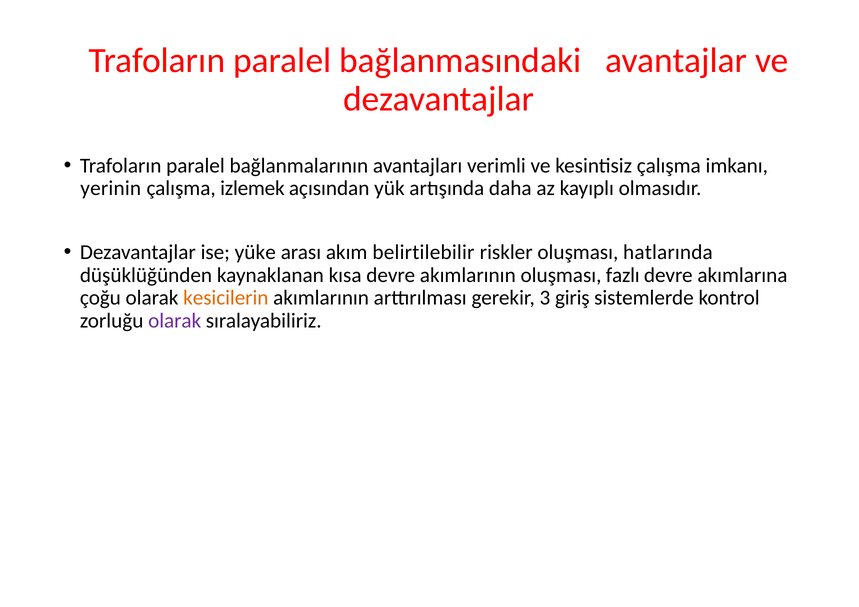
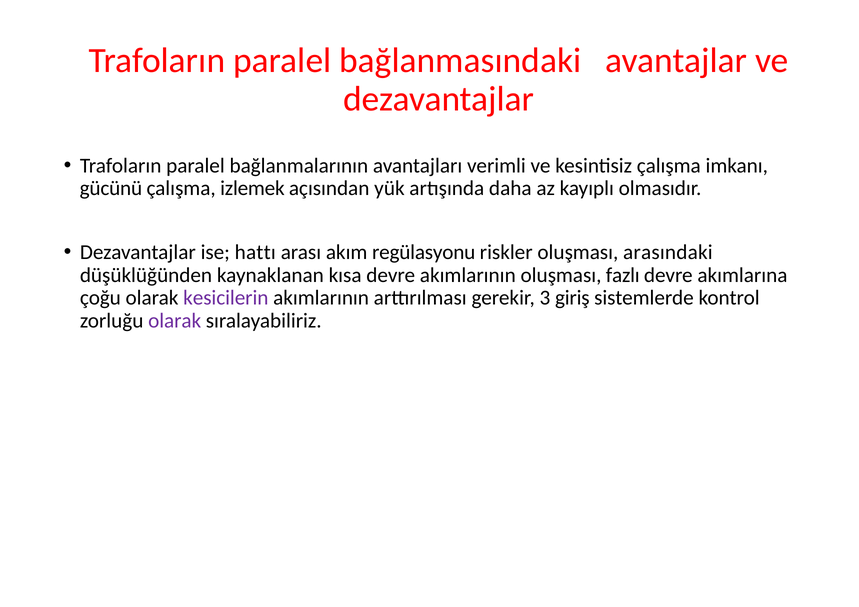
yerinin: yerinin -> gücünü
yüke: yüke -> hattı
belirtilebilir: belirtilebilir -> regülasyonu
hatlarında: hatlarında -> arasındaki
kesicilerin colour: orange -> purple
